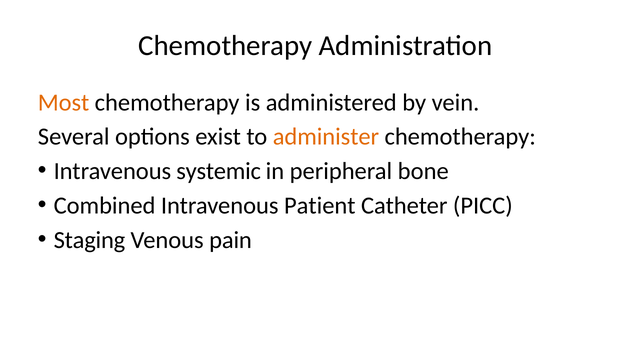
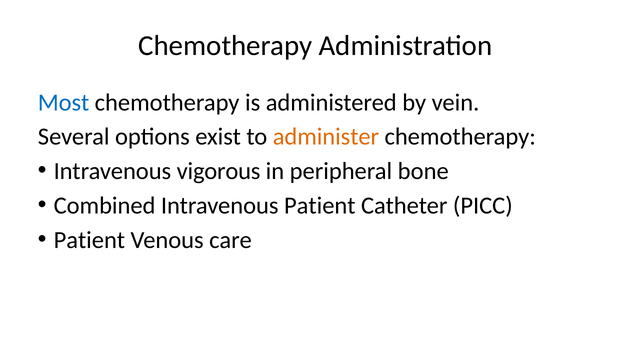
Most colour: orange -> blue
systemic: systemic -> vigorous
Staging at (89, 240): Staging -> Patient
pain: pain -> care
